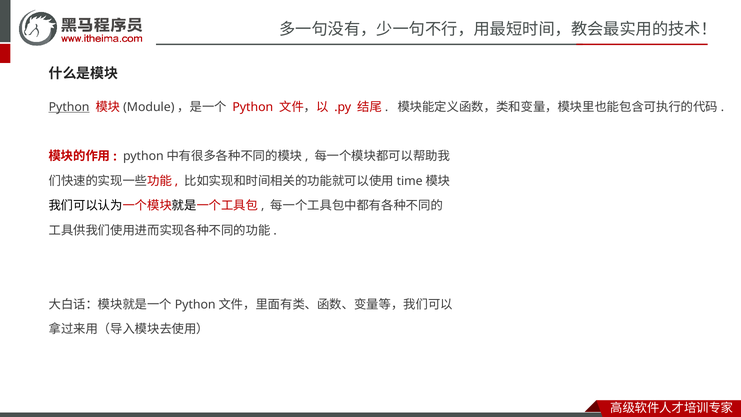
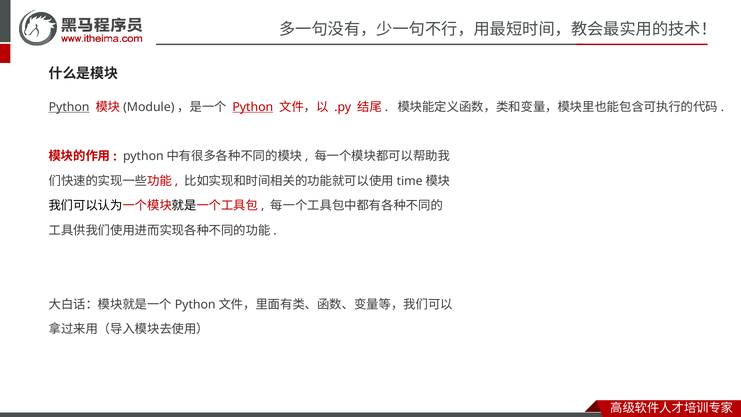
Python at (253, 107) underline: none -> present
